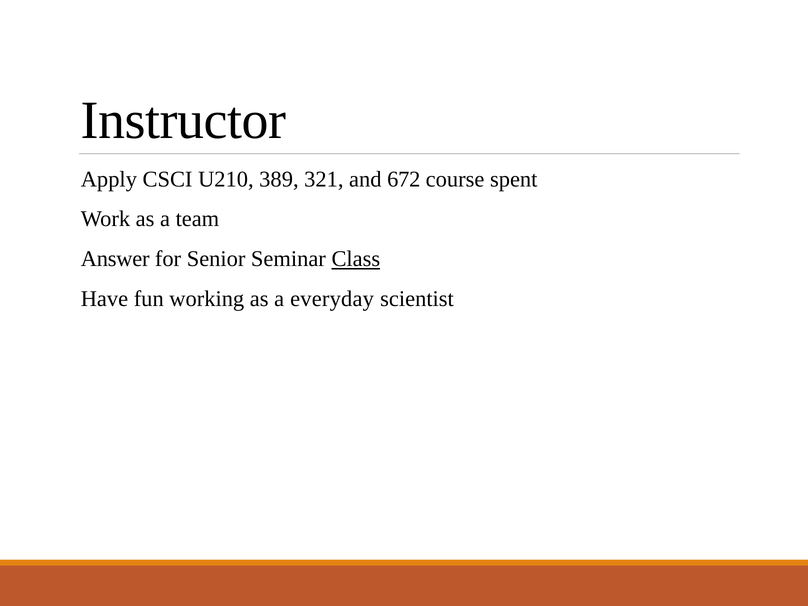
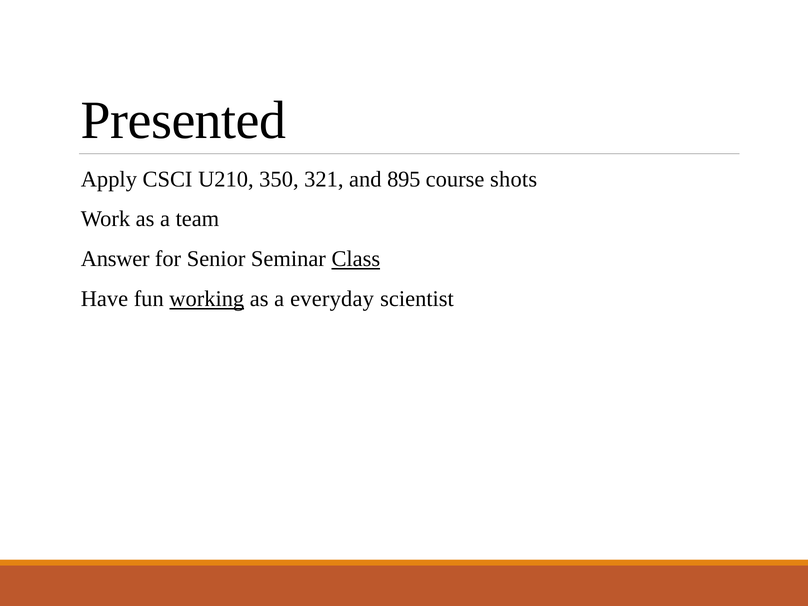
Instructor: Instructor -> Presented
389: 389 -> 350
672: 672 -> 895
spent: spent -> shots
working underline: none -> present
